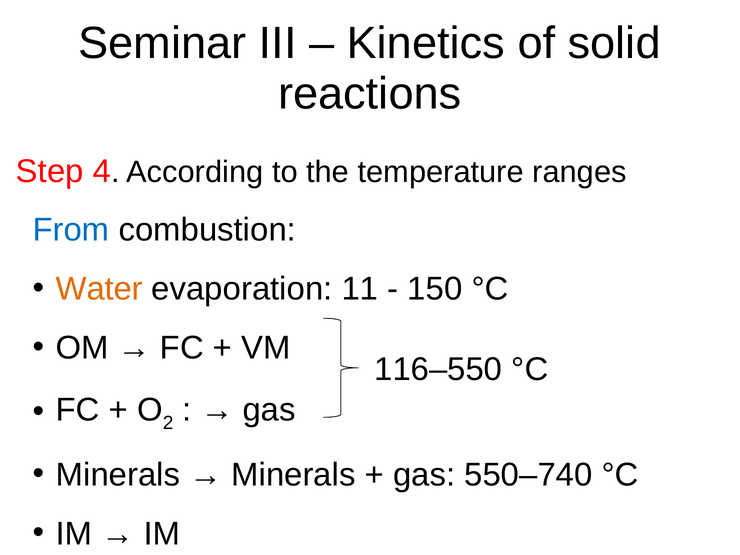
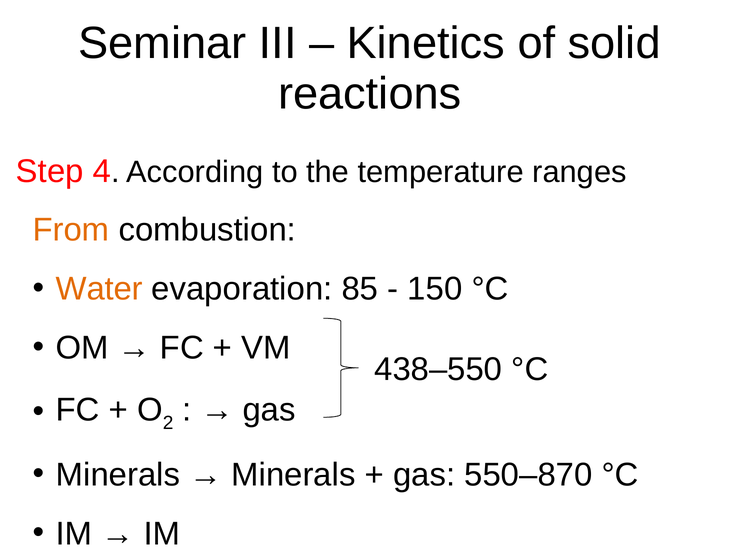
From colour: blue -> orange
11: 11 -> 85
116–550: 116–550 -> 438–550
550–740: 550–740 -> 550–870
